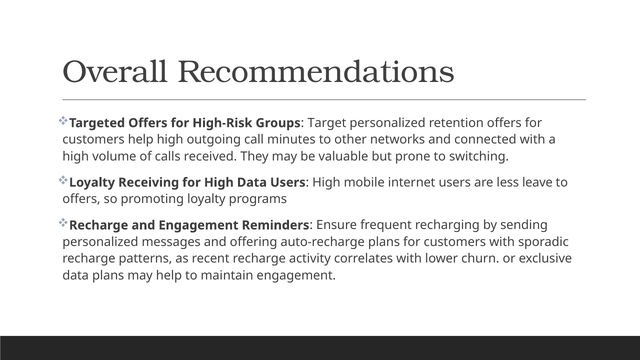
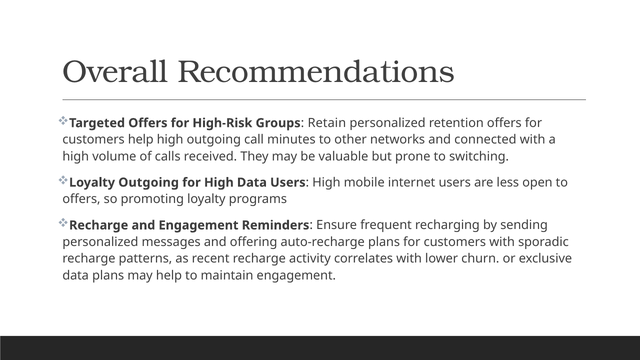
Target: Target -> Retain
Loyalty Receiving: Receiving -> Outgoing
leave: leave -> open
